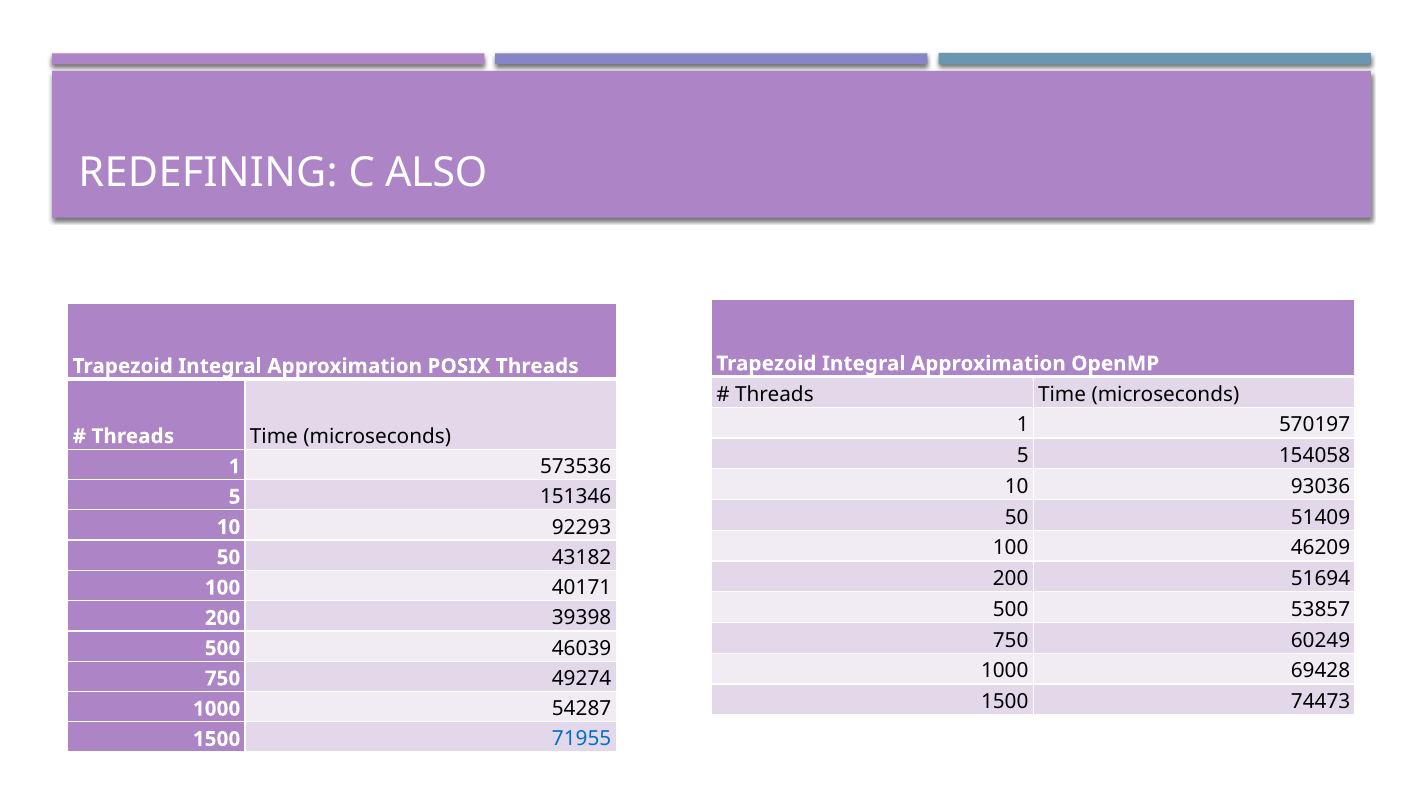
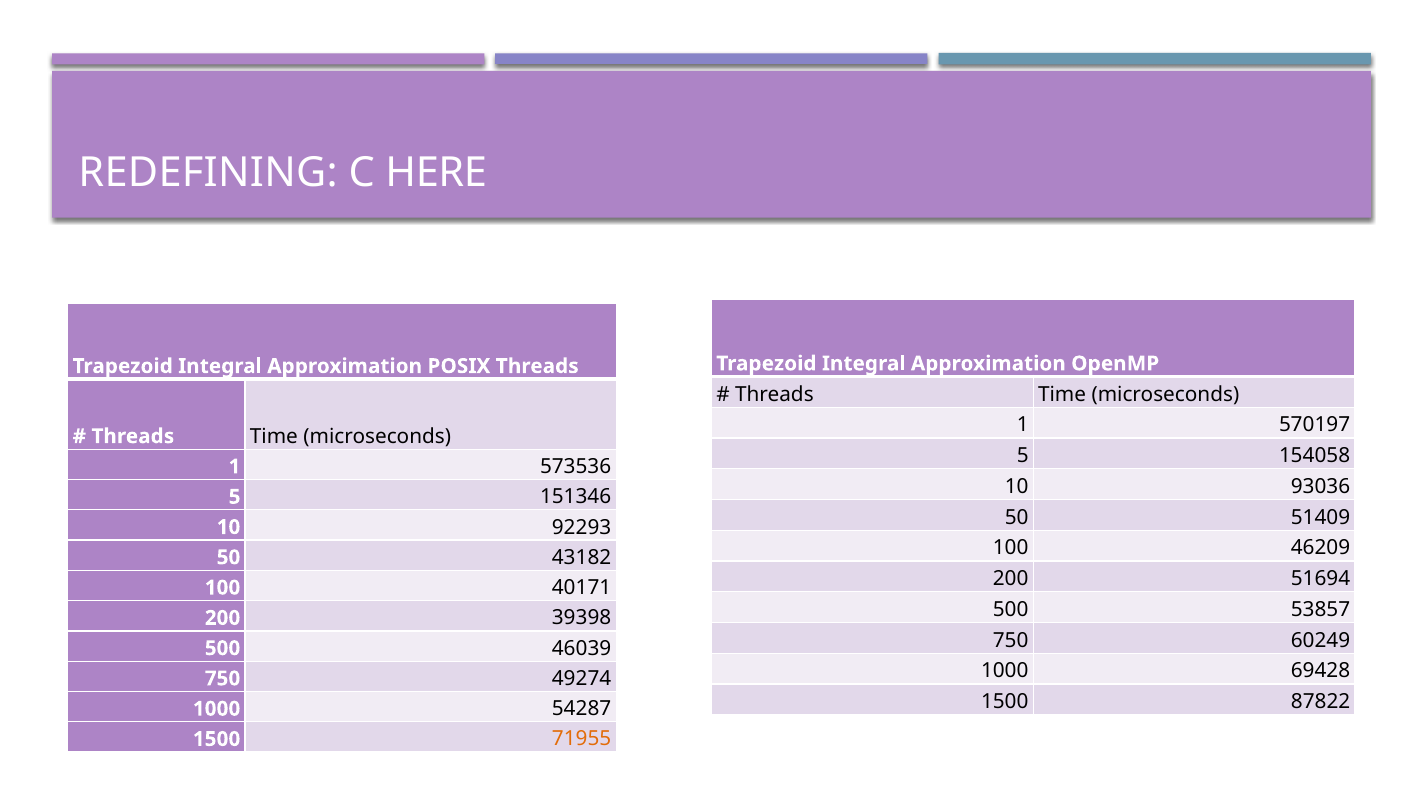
ALSO: ALSO -> HERE
74473: 74473 -> 87822
71955 colour: blue -> orange
